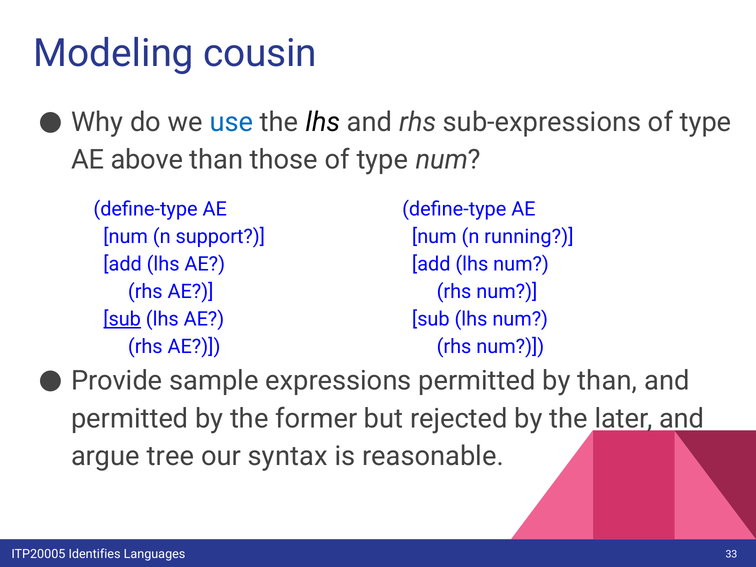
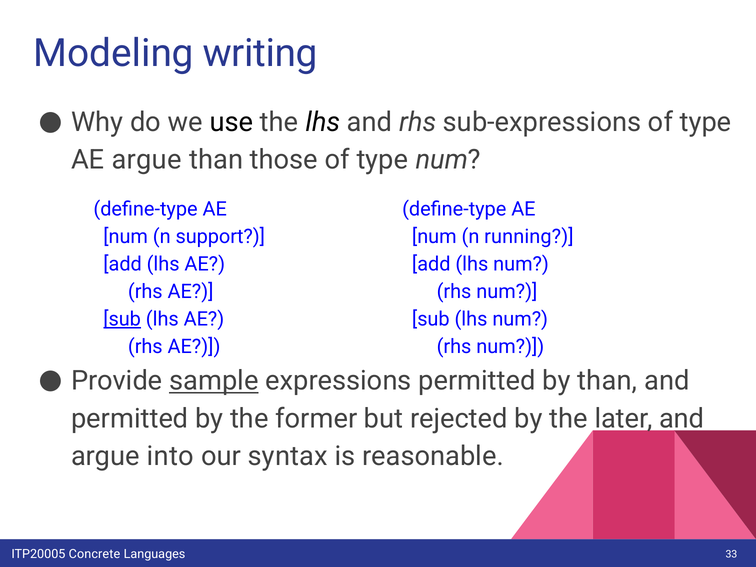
cousin: cousin -> writing
use colour: blue -> black
AE above: above -> argue
sample underline: none -> present
tree: tree -> into
Identifies: Identifies -> Concrete
